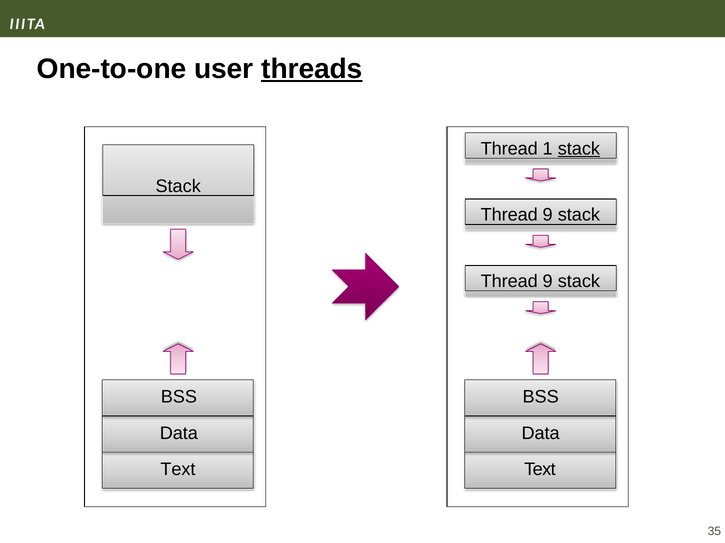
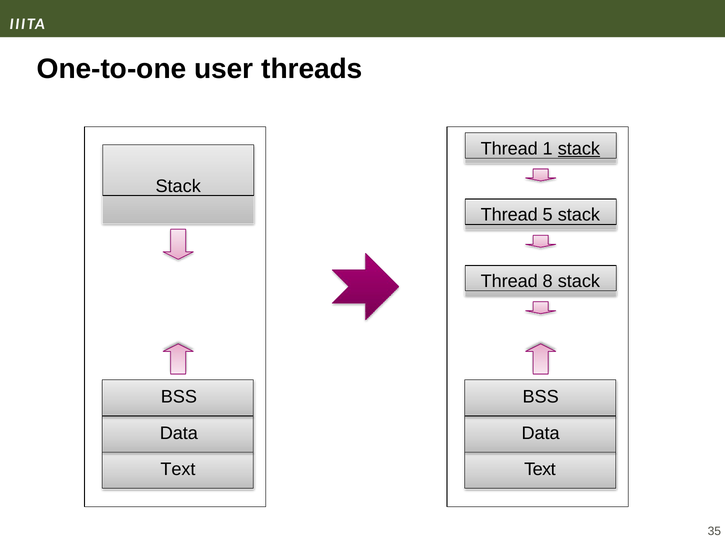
threads underline: present -> none
9 at (548, 215): 9 -> 5
9 at (548, 282): 9 -> 8
